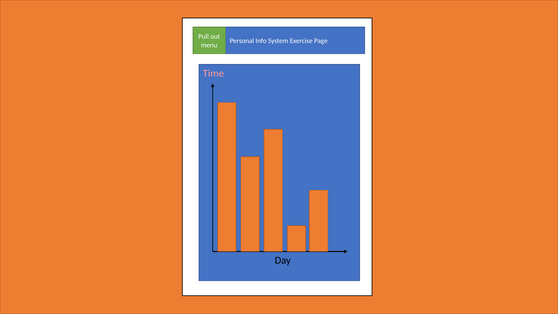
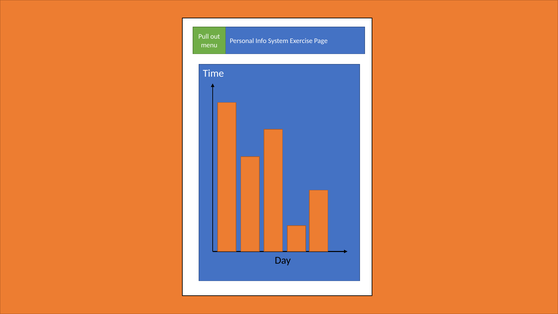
Time colour: pink -> white
